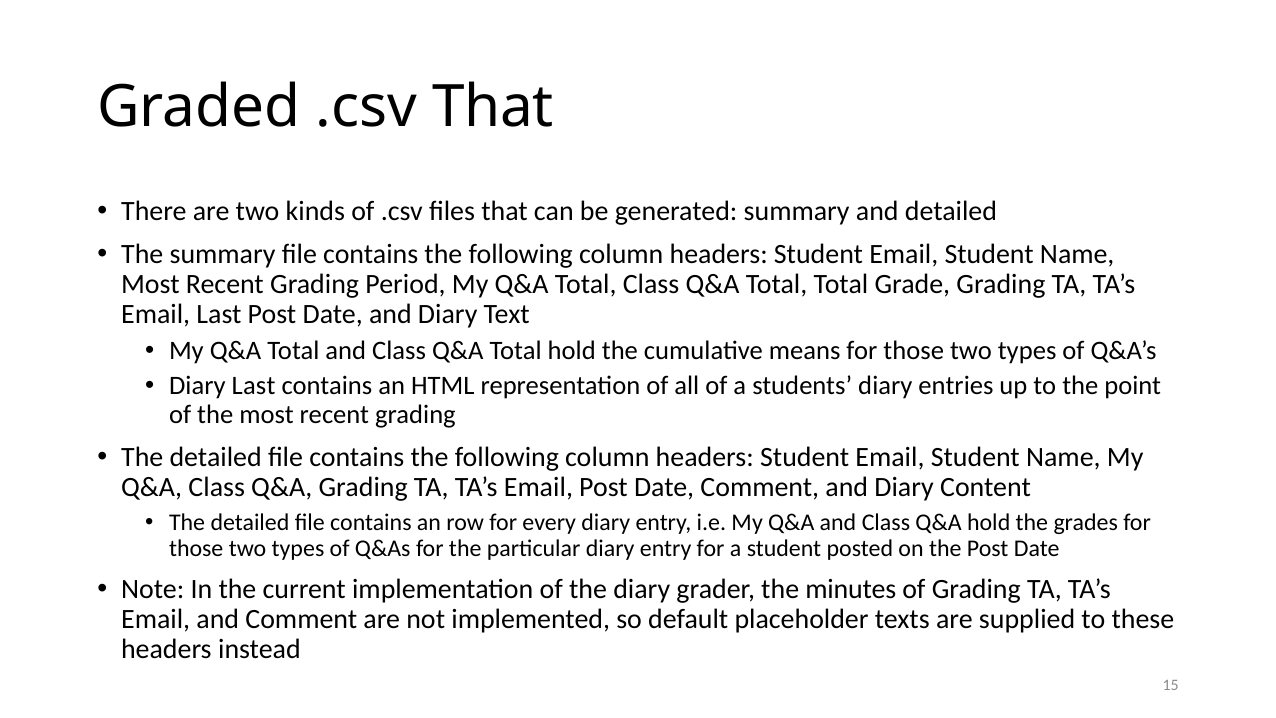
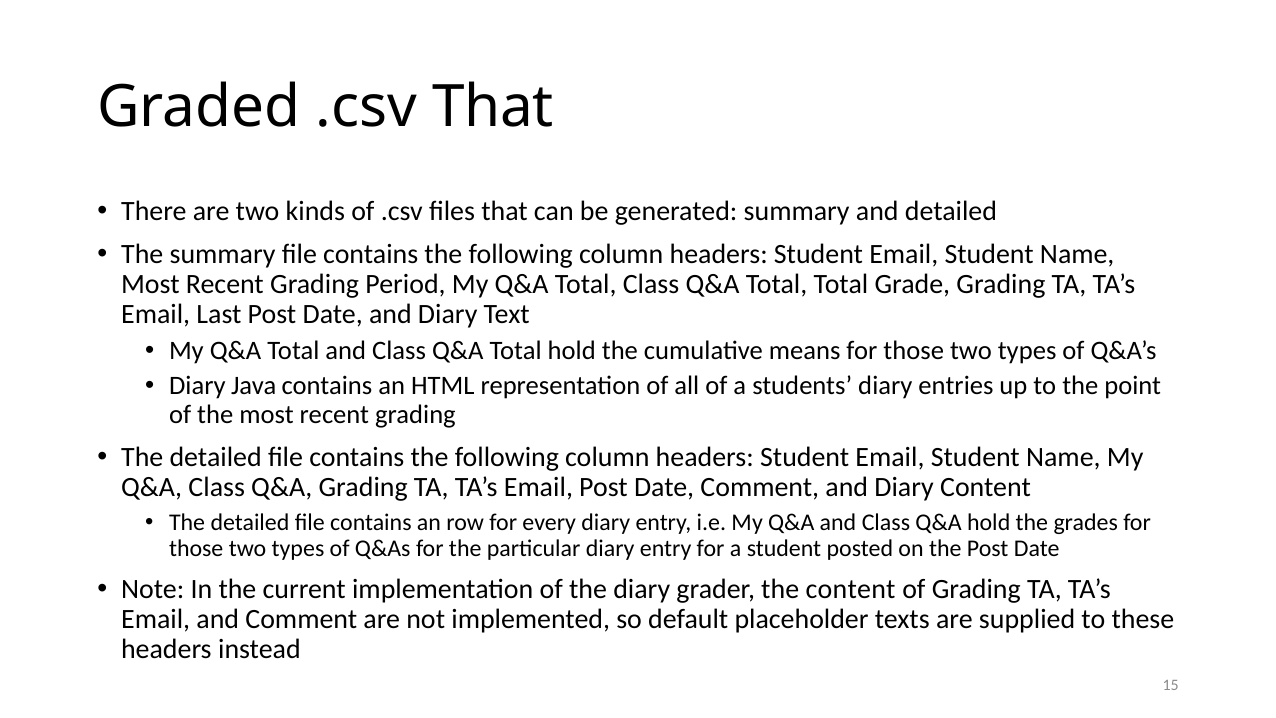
Diary Last: Last -> Java
the minutes: minutes -> content
